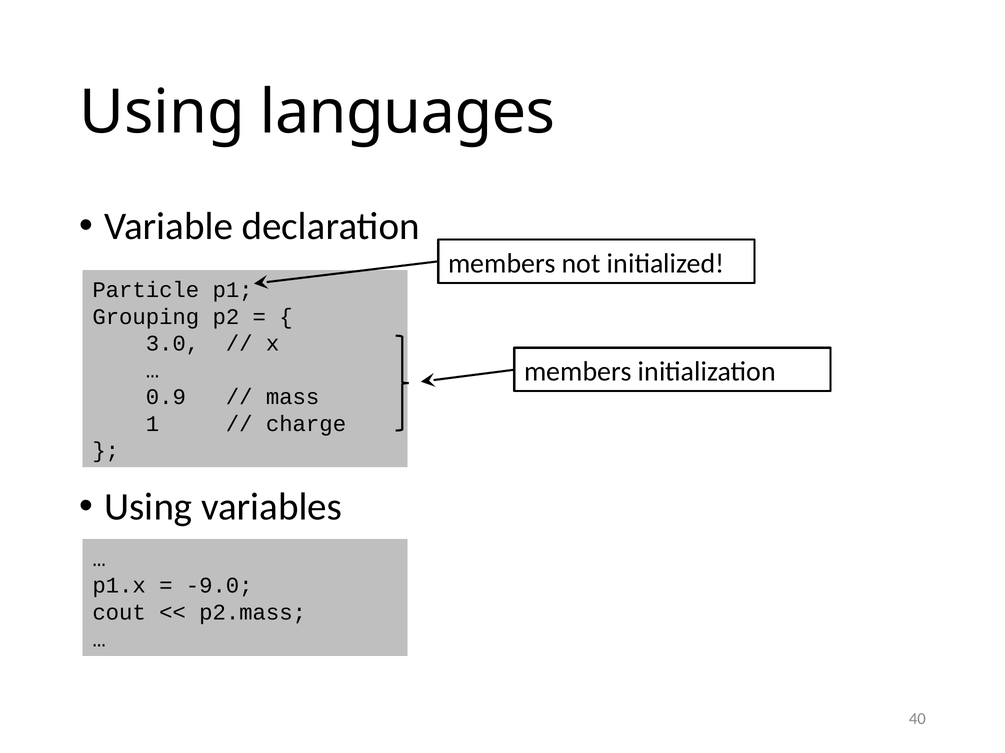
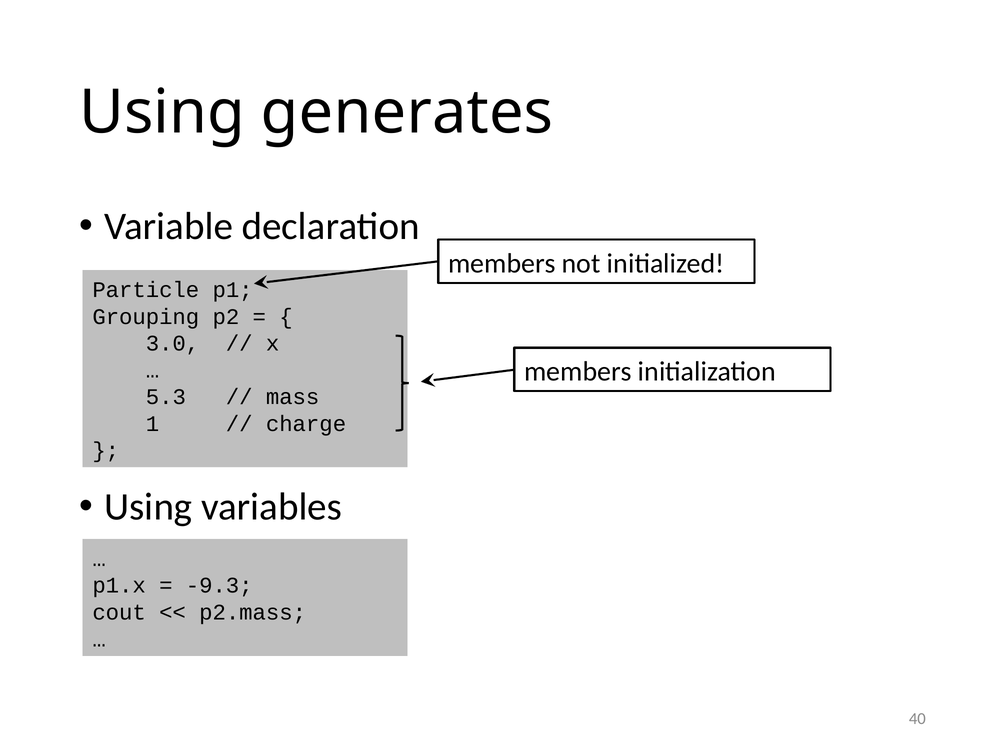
languages: languages -> generates
0.9: 0.9 -> 5.3
-9.0: -9.0 -> -9.3
